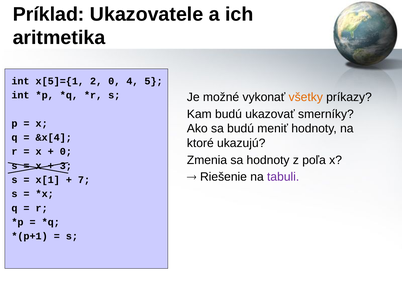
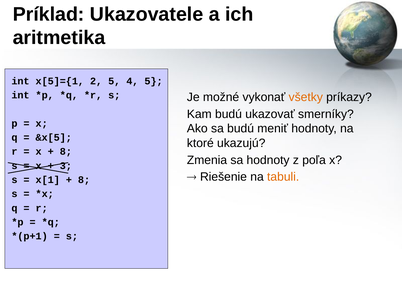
2 0: 0 -> 5
&x[4: &x[4 -> &x[5
0 at (66, 151): 0 -> 8
tabuli colour: purple -> orange
7 at (84, 180): 7 -> 8
